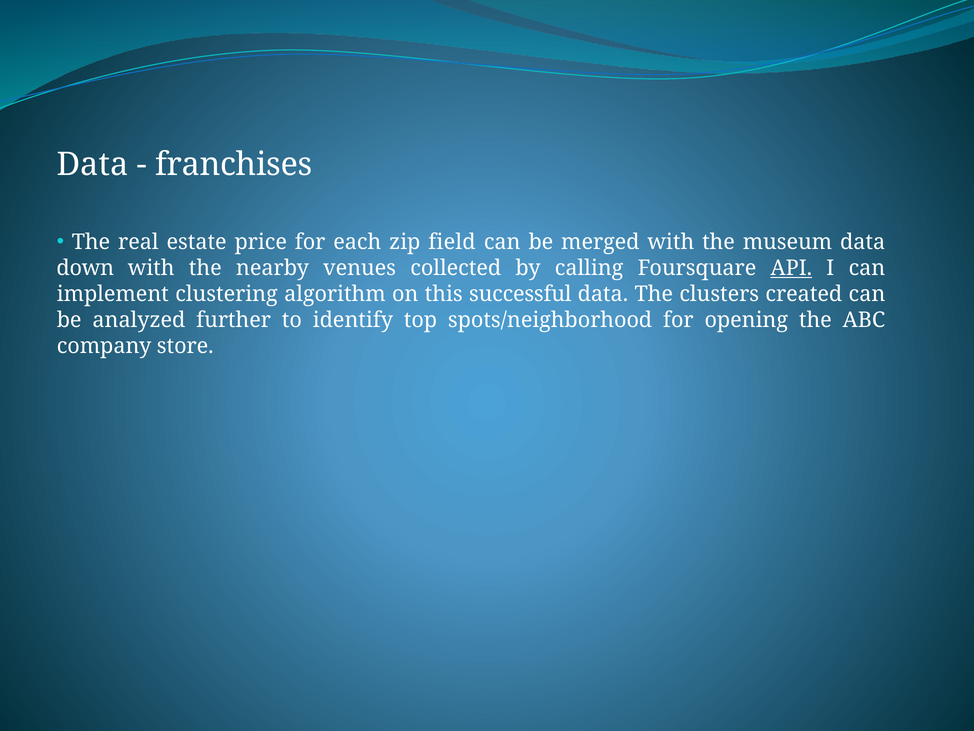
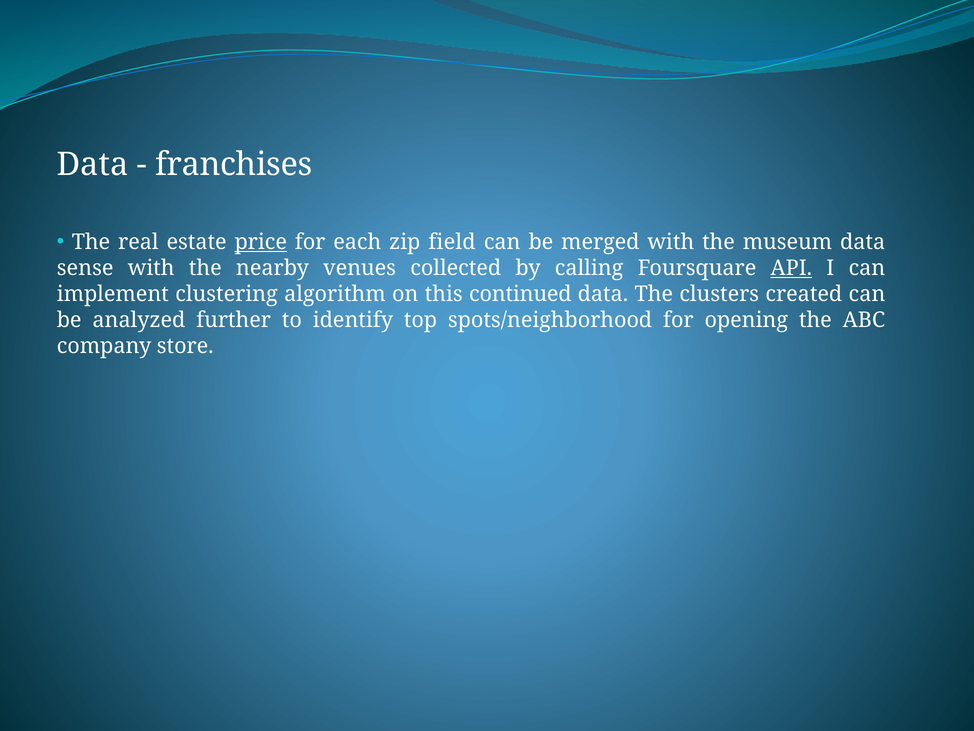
price underline: none -> present
down: down -> sense
successful: successful -> continued
